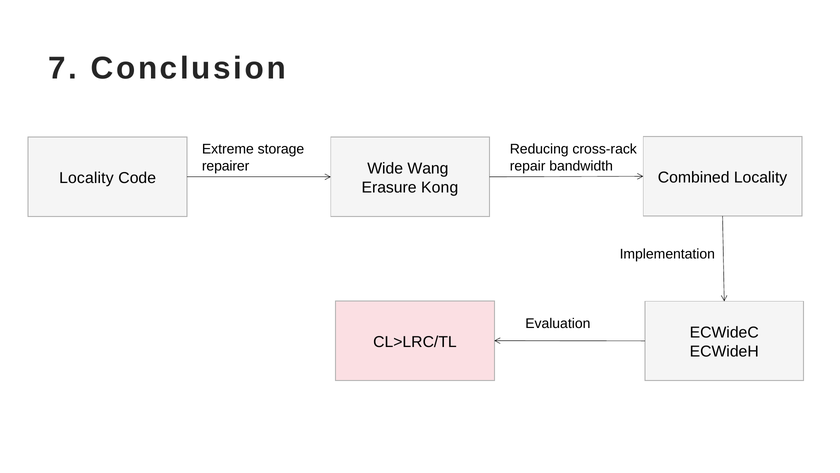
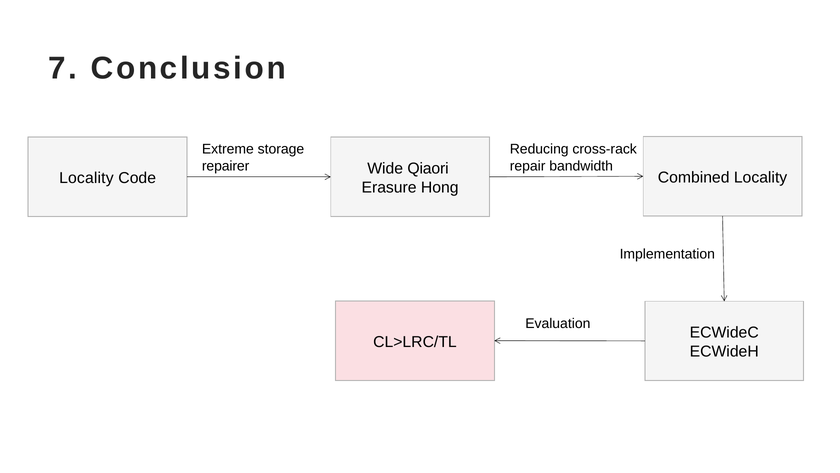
Wang: Wang -> Qiaori
Kong: Kong -> Hong
